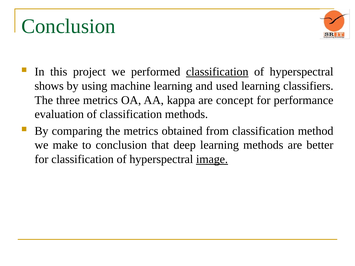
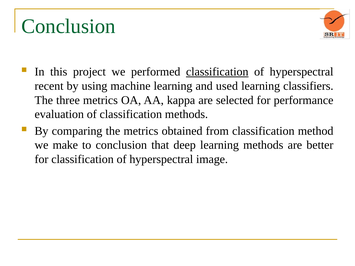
shows: shows -> recent
concept: concept -> selected
image underline: present -> none
